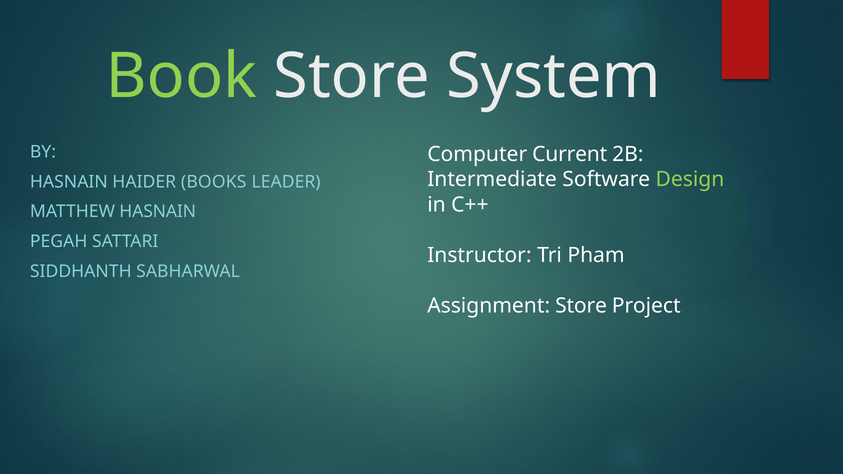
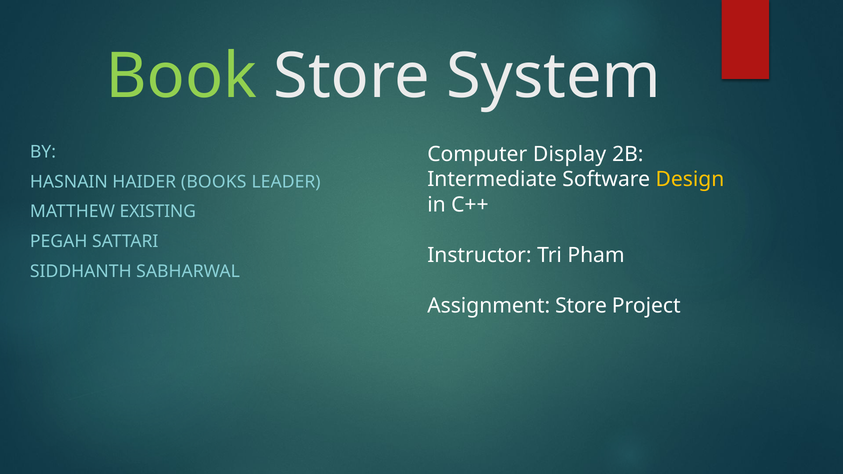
Current: Current -> Display
Design colour: light green -> yellow
MATTHEW HASNAIN: HASNAIN -> EXISTING
